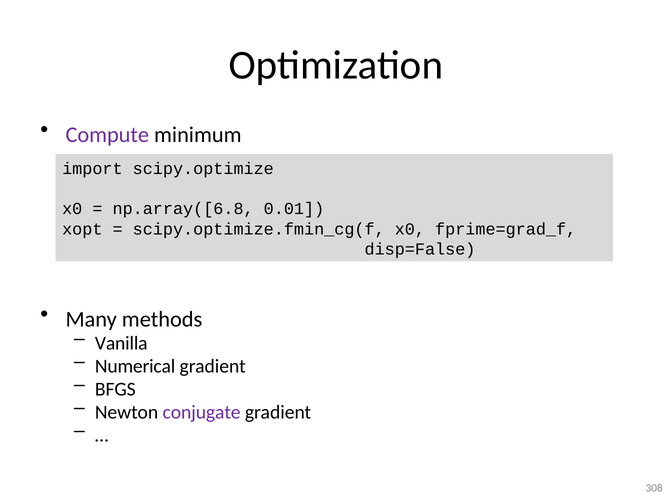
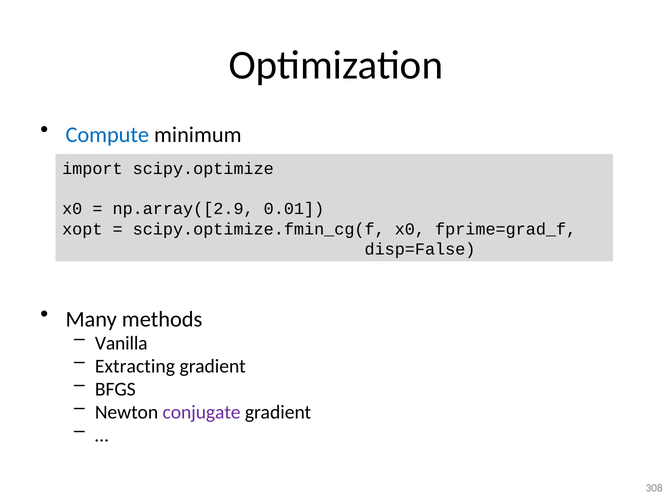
Compute colour: purple -> blue
np.array([6.8: np.array([6.8 -> np.array([2.9
Numerical: Numerical -> Extracting
